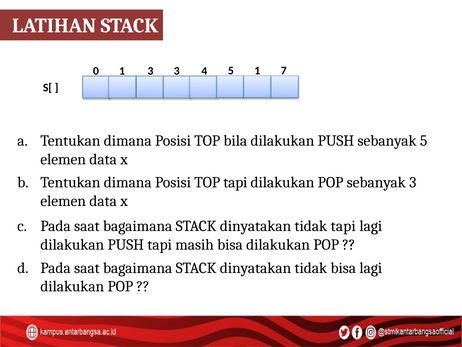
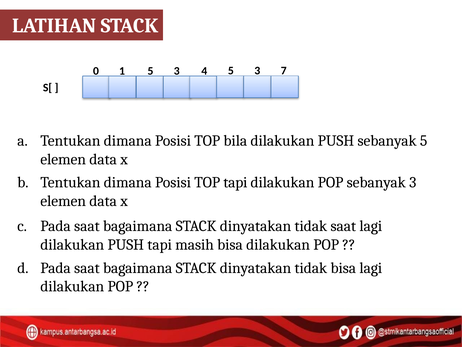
1 3: 3 -> 5
4 5 1: 1 -> 3
tidak tapi: tapi -> saat
